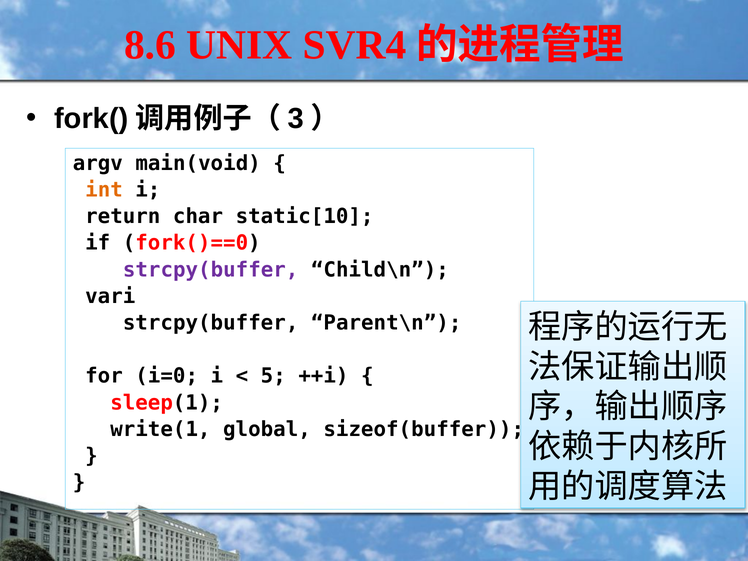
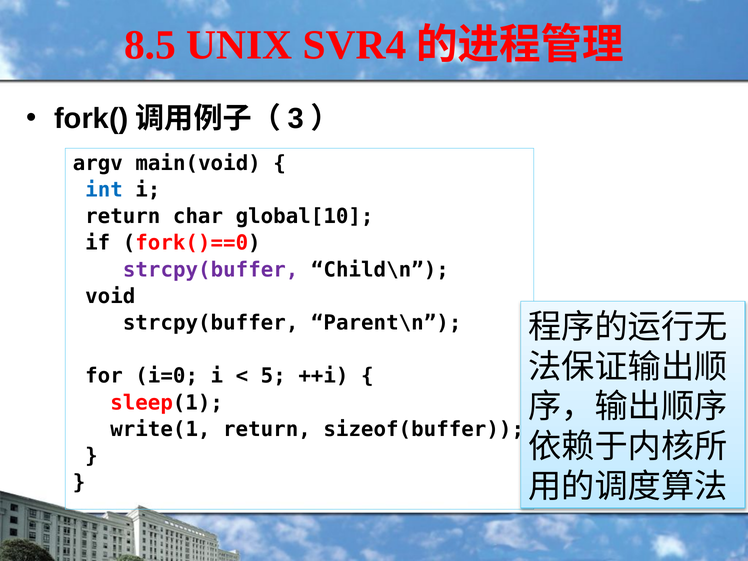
8.6: 8.6 -> 8.5
int colour: orange -> blue
static[10: static[10 -> global[10
vari: vari -> void
write(1 global: global -> return
